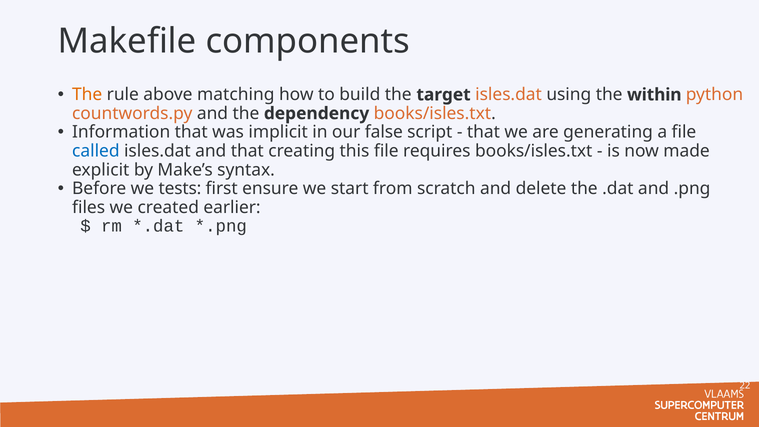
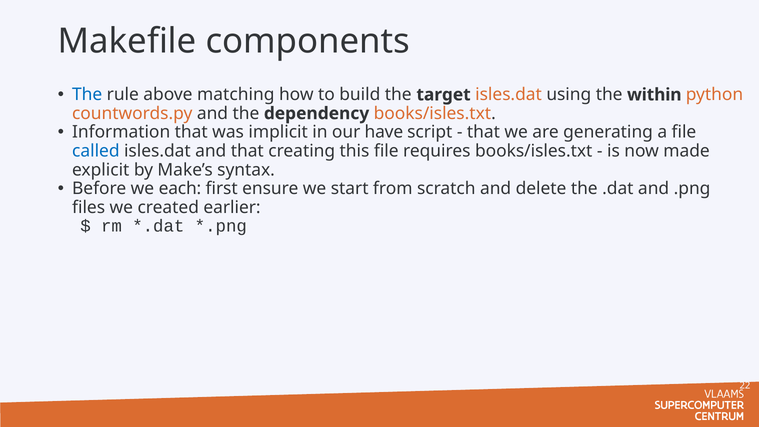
The at (87, 95) colour: orange -> blue
false: false -> have
tests: tests -> each
